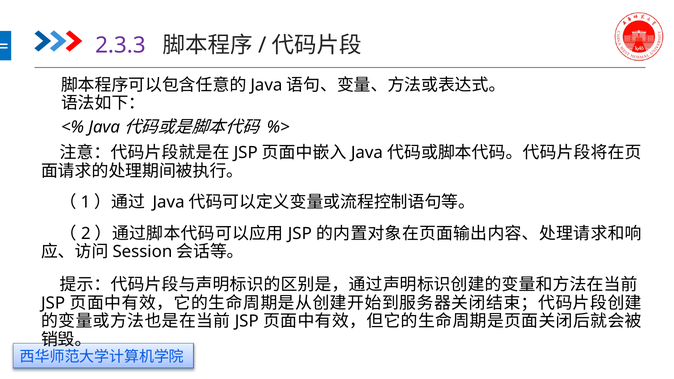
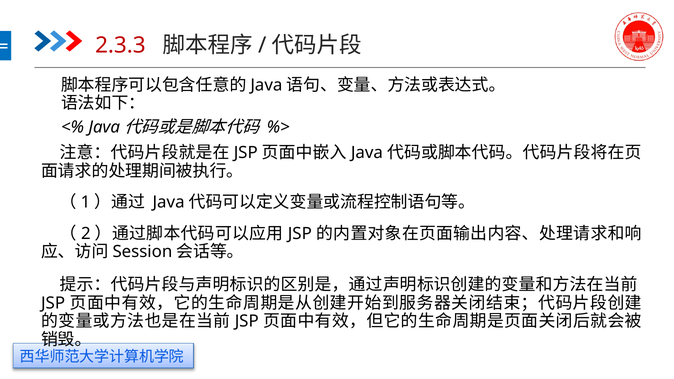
2.3.3 colour: purple -> red
